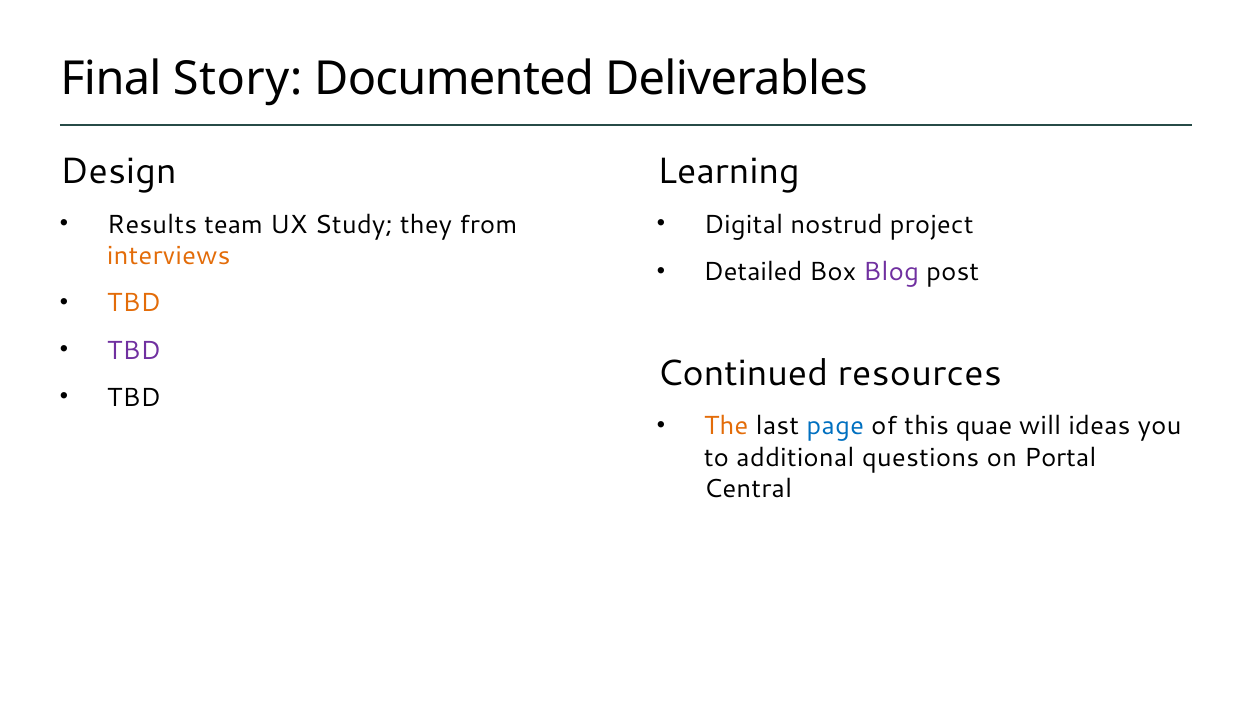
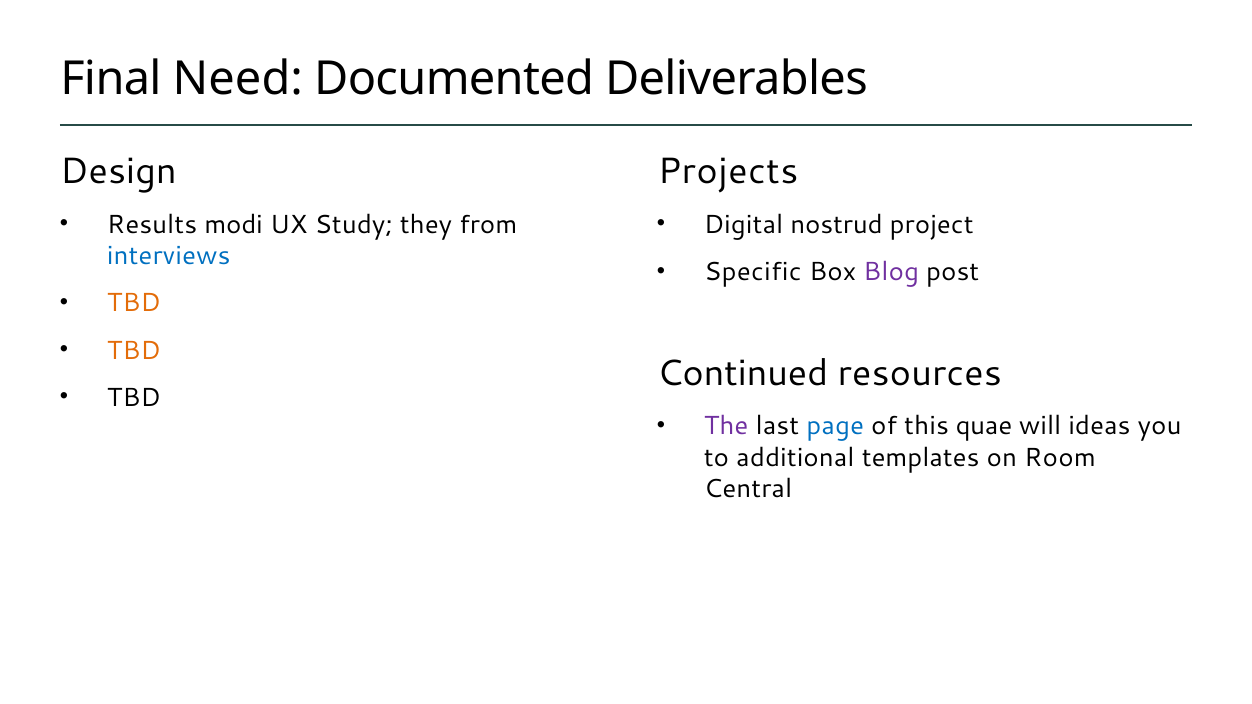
Story: Story -> Need
Learning: Learning -> Projects
team: team -> modi
interviews colour: orange -> blue
Detailed: Detailed -> Specific
TBD at (134, 351) colour: purple -> orange
The colour: orange -> purple
questions: questions -> templates
Portal: Portal -> Room
